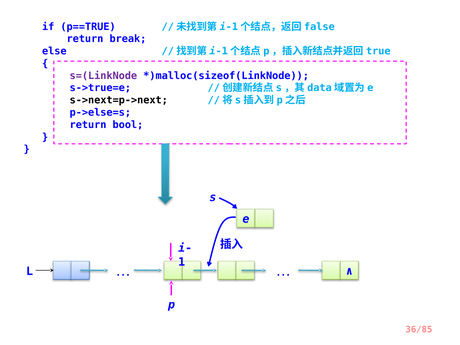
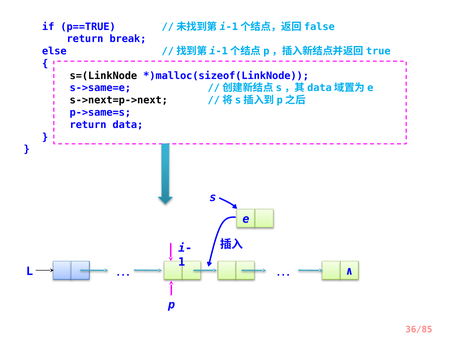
s=(LinkNode colour: purple -> black
s->true=e: s->true=e -> s->same=e
p->else=s: p->else=s -> p->same=s
bool: bool -> data
